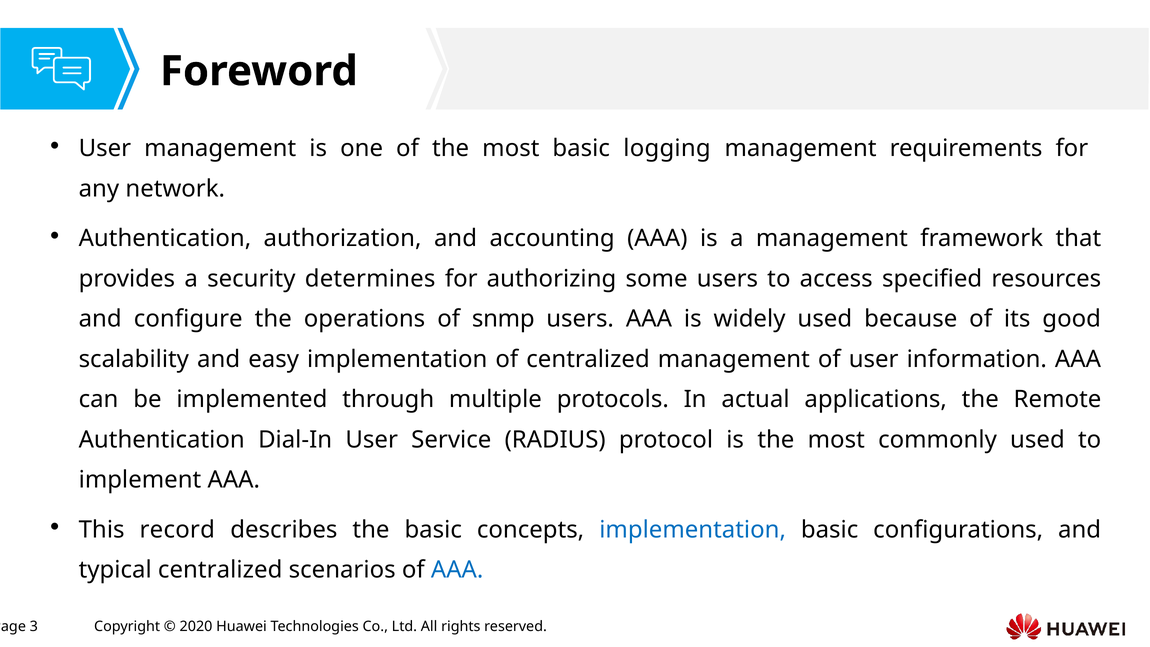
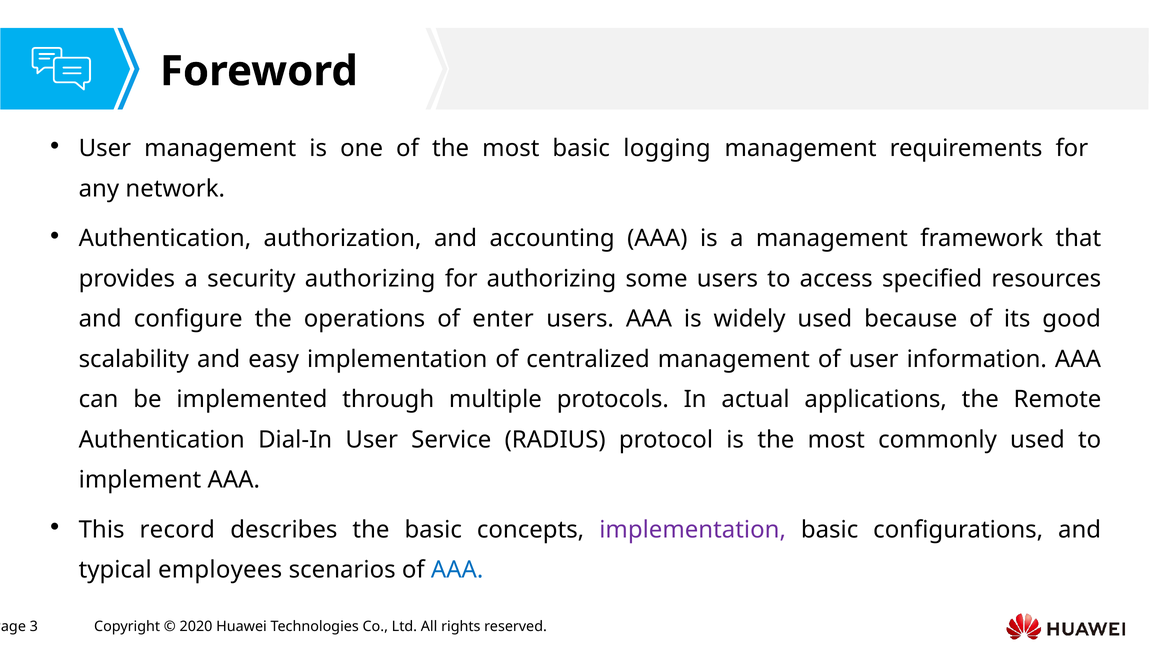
security determines: determines -> authorizing
snmp: snmp -> enter
implementation at (693, 530) colour: blue -> purple
typical centralized: centralized -> employees
